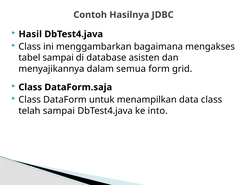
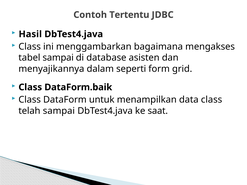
Hasilnya: Hasilnya -> Tertentu
semua: semua -> seperti
DataForm.saja: DataForm.saja -> DataForm.baik
into: into -> saat
